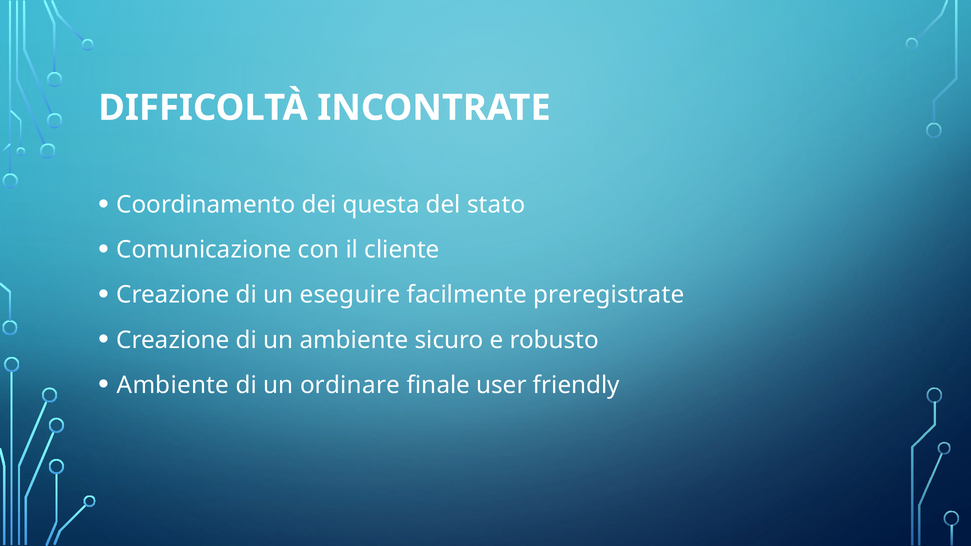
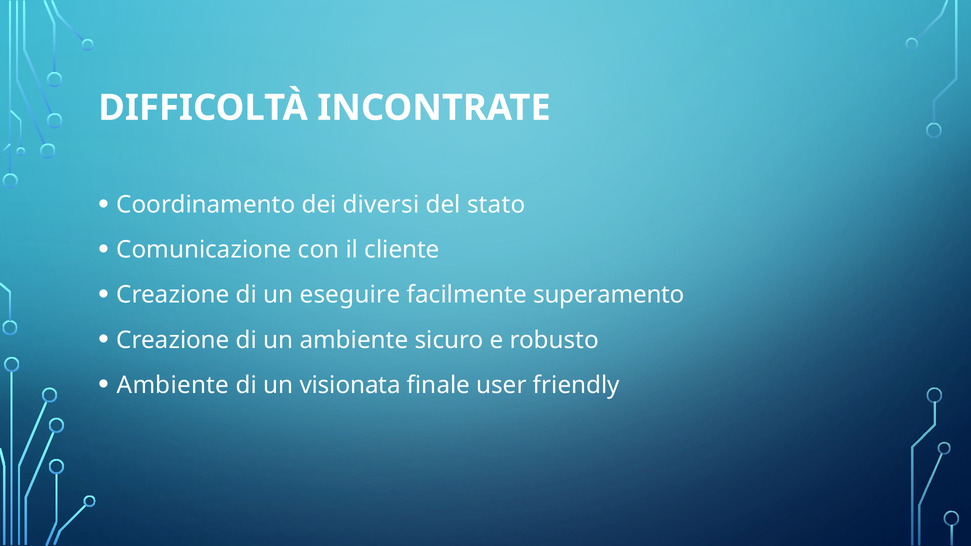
questa: questa -> diversi
preregistrate: preregistrate -> superamento
ordinare: ordinare -> visionata
